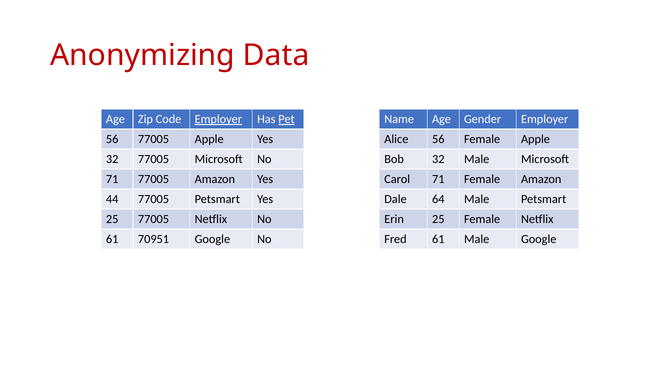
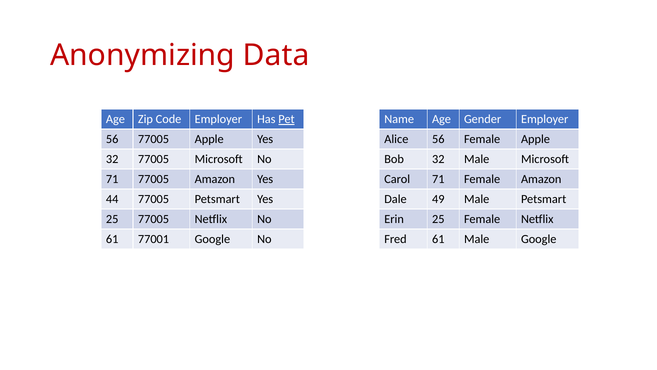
Employer at (218, 119) underline: present -> none
64: 64 -> 49
70951: 70951 -> 77001
